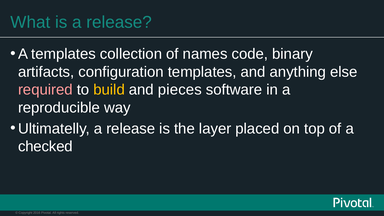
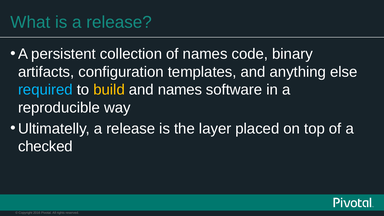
A templates: templates -> persistent
required colour: pink -> light blue
and pieces: pieces -> names
